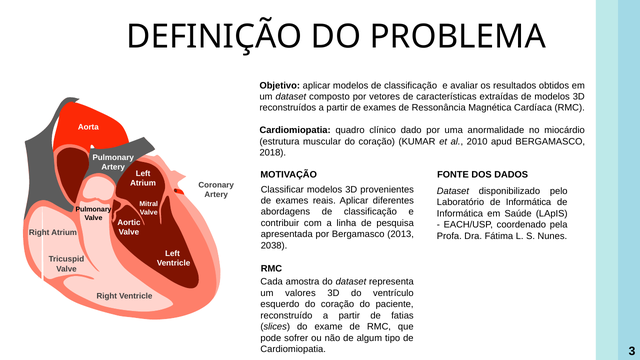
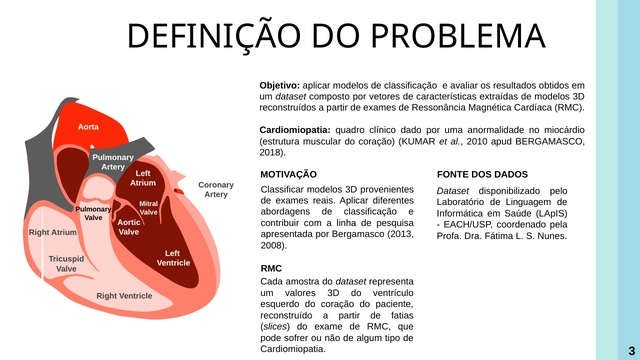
Laboratório de Informática: Informática -> Linguagem
2038: 2038 -> 2008
